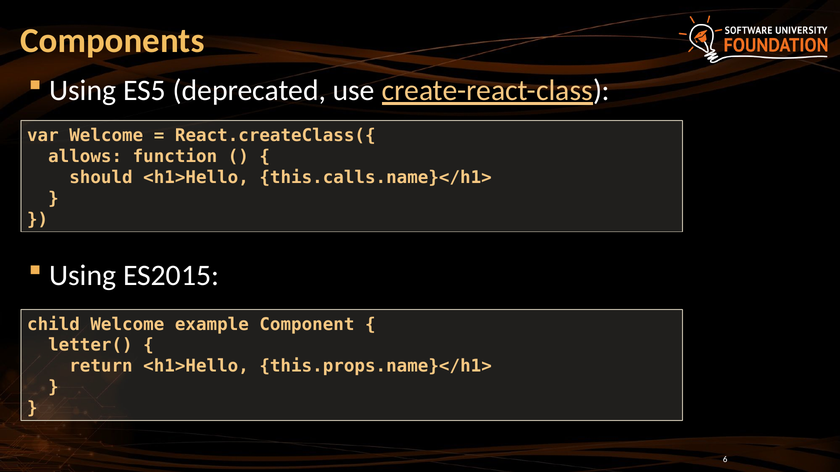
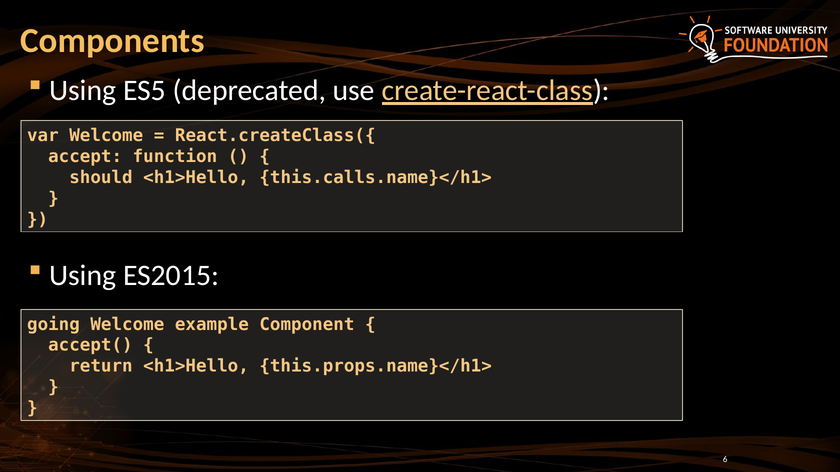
allows: allows -> accept
child: child -> going
letter(: letter( -> accept(
